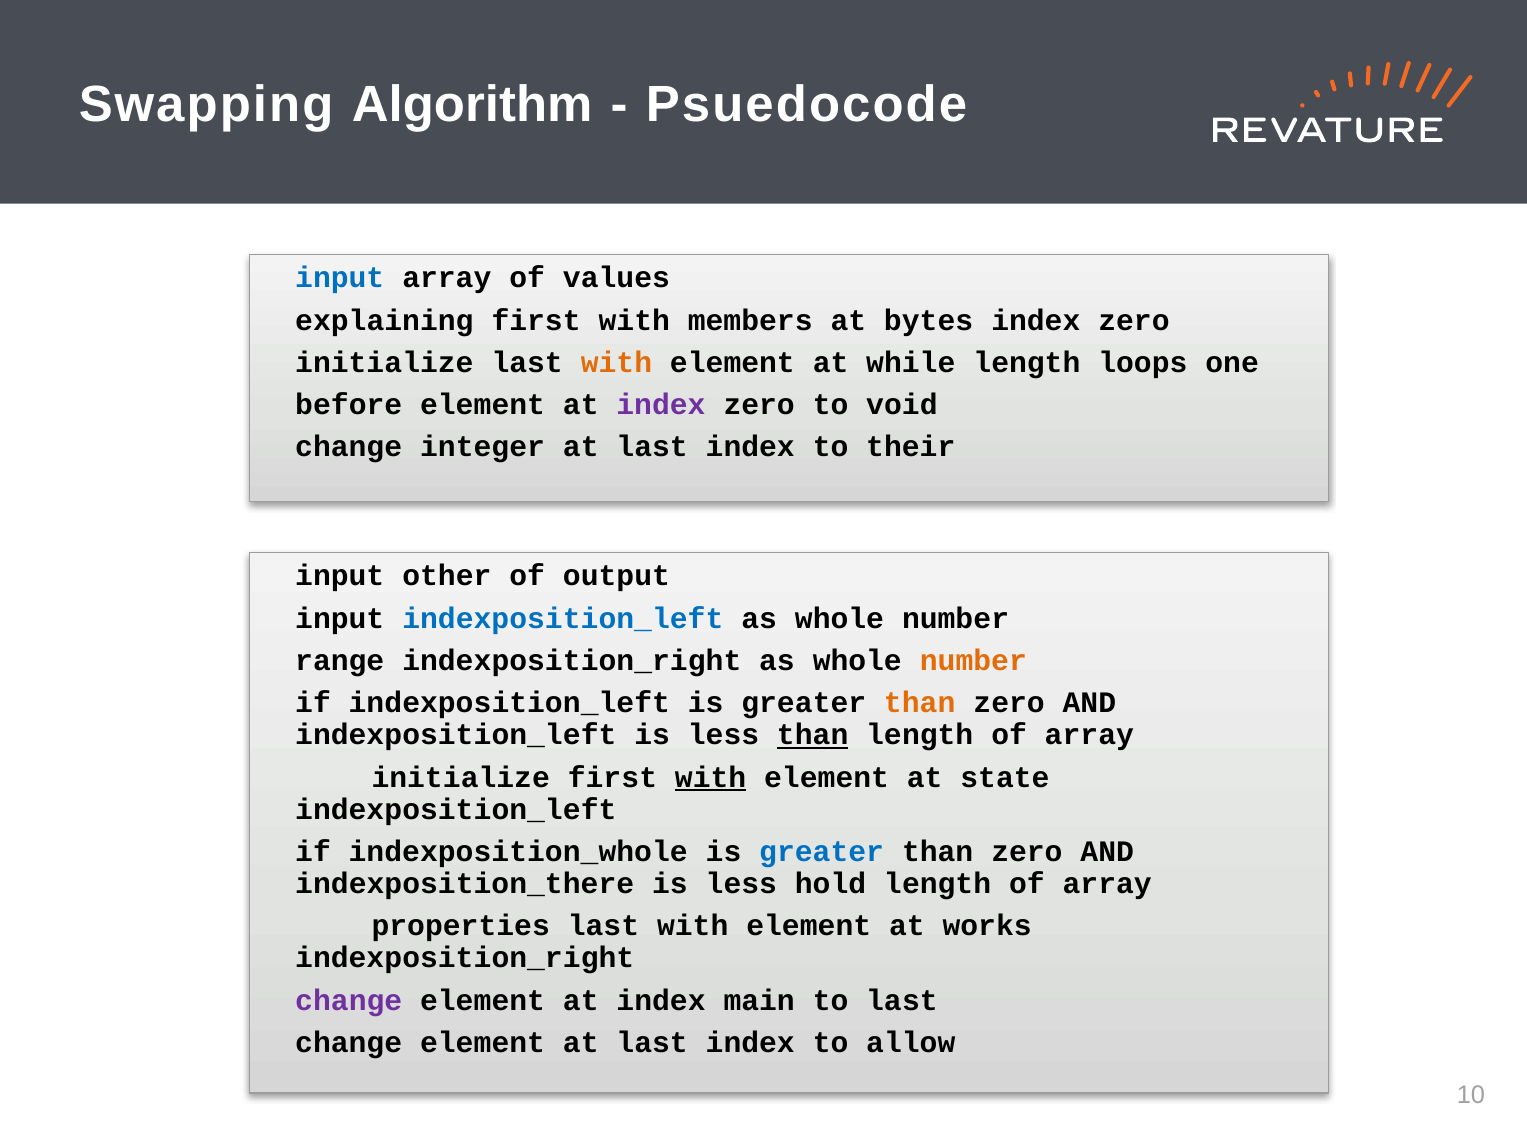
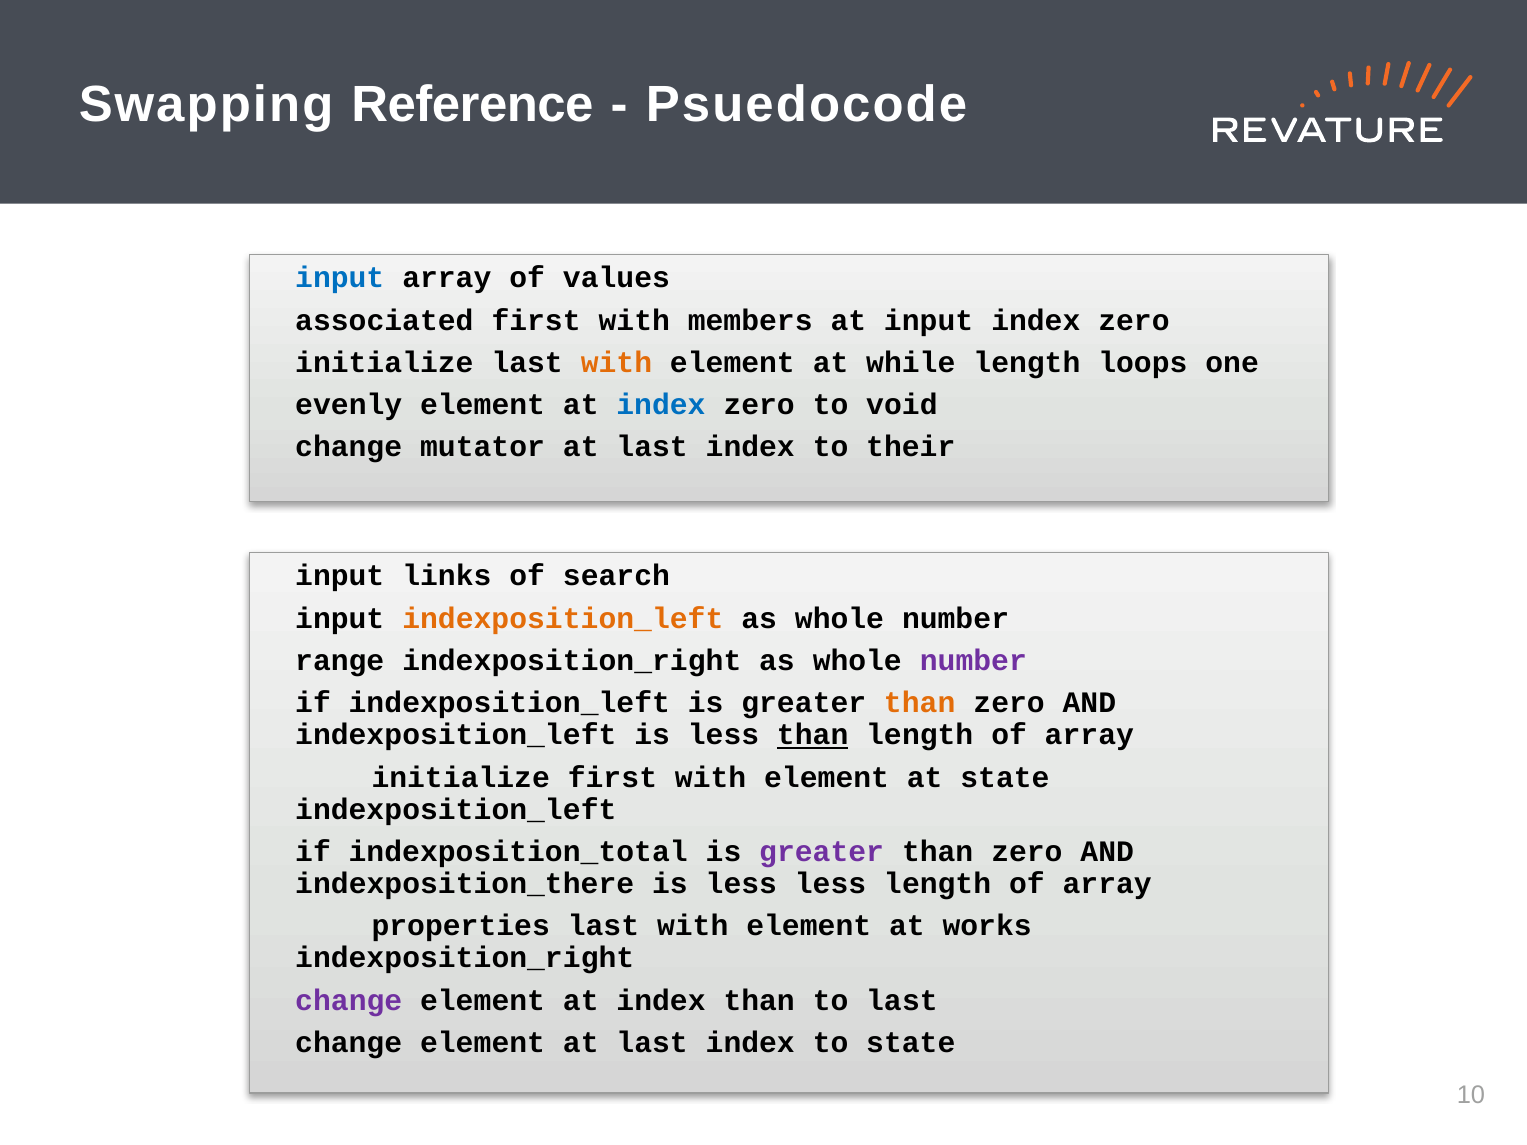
Algorithm: Algorithm -> Reference
explaining: explaining -> associated
at bytes: bytes -> input
before: before -> evenly
index at (661, 405) colour: purple -> blue
integer: integer -> mutator
other: other -> links
output: output -> search
indexposition_left at (563, 619) colour: blue -> orange
number at (973, 661) colour: orange -> purple
with at (711, 777) underline: present -> none
indexposition_whole: indexposition_whole -> indexposition_total
greater at (822, 852) colour: blue -> purple
less hold: hold -> less
index main: main -> than
to allow: allow -> state
